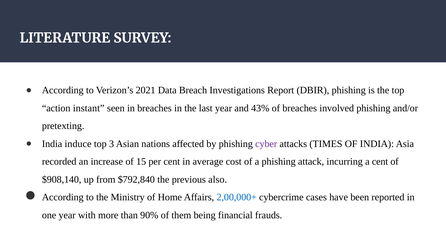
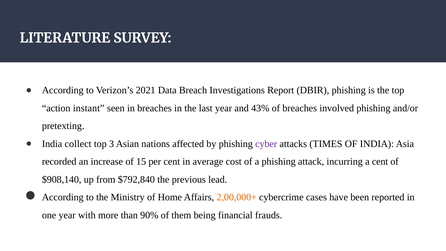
induce: induce -> collect
also: also -> lead
2,00,000+ colour: blue -> orange
